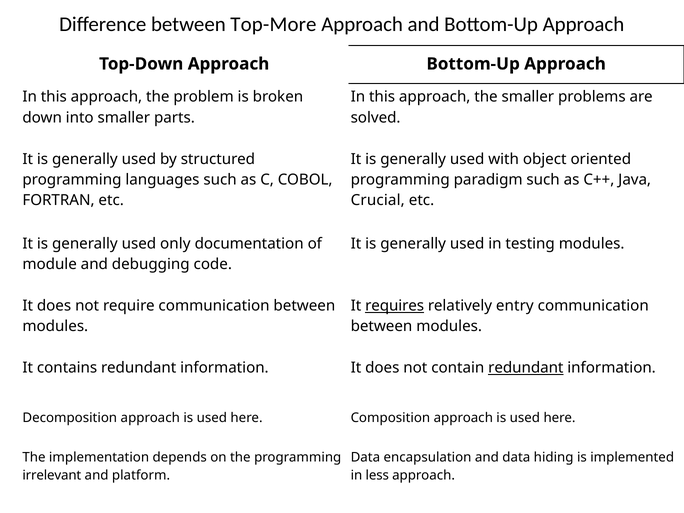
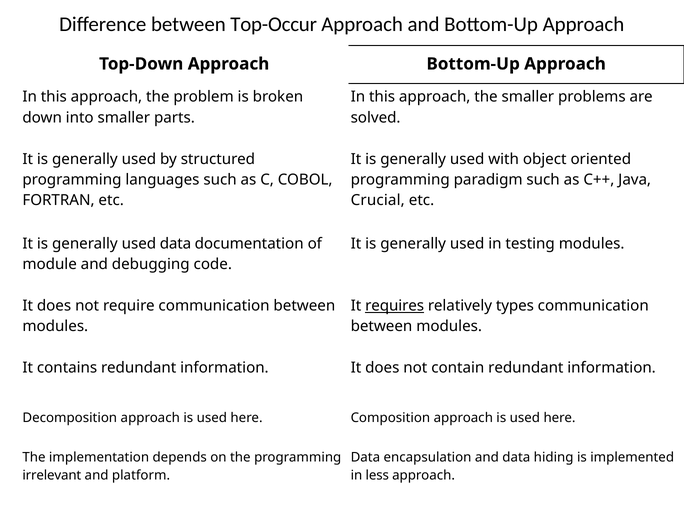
Top-More: Top-More -> Top-Occur
used only: only -> data
entry: entry -> types
redundant at (526, 368) underline: present -> none
